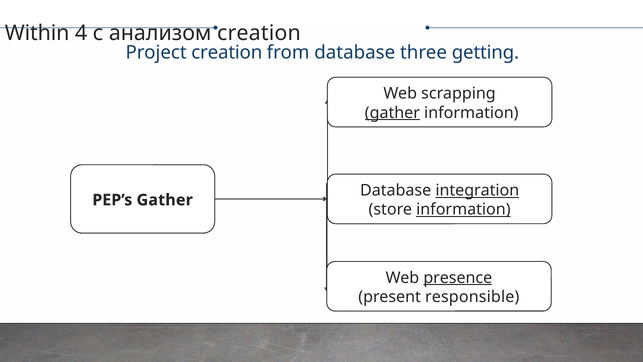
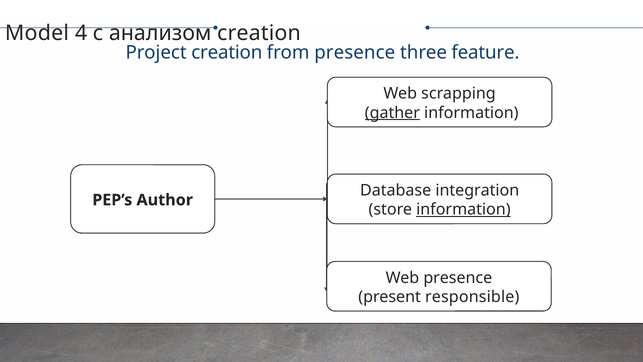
Within: Within -> Model
from database: database -> presence
getting: getting -> feature
integration underline: present -> none
PEP’s Gather: Gather -> Author
presence at (458, 277) underline: present -> none
